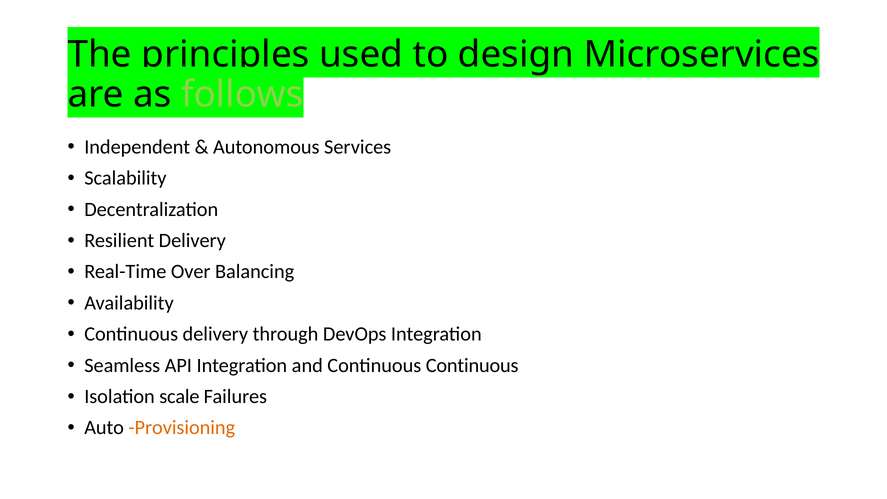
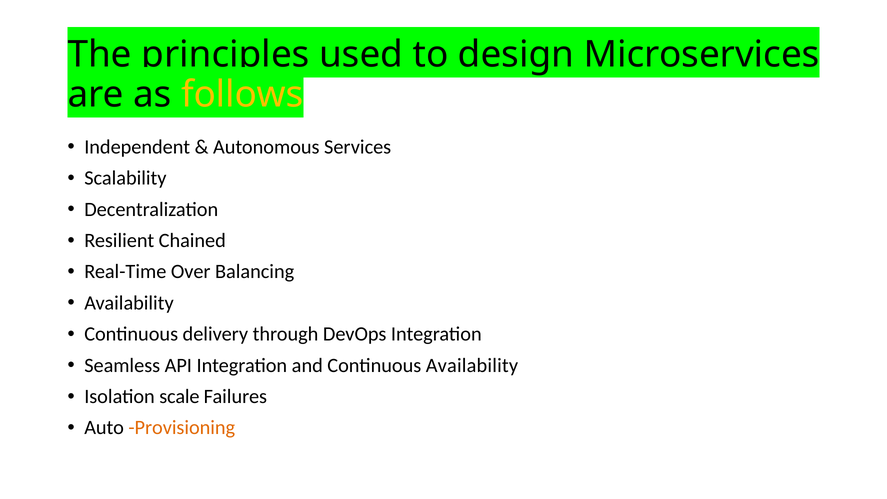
follows colour: light green -> yellow
Resilient Delivery: Delivery -> Chained
Continuous Continuous: Continuous -> Availability
